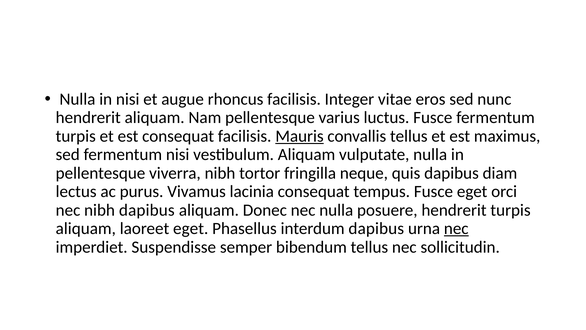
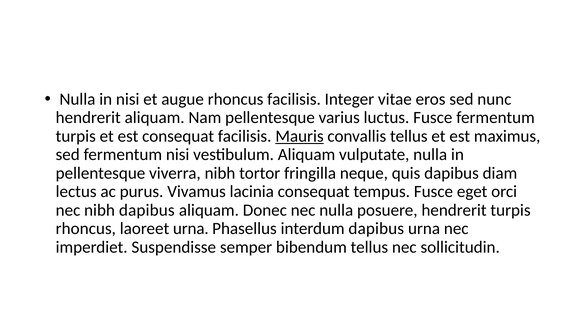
aliquam at (86, 228): aliquam -> rhoncus
laoreet eget: eget -> urna
nec at (456, 228) underline: present -> none
